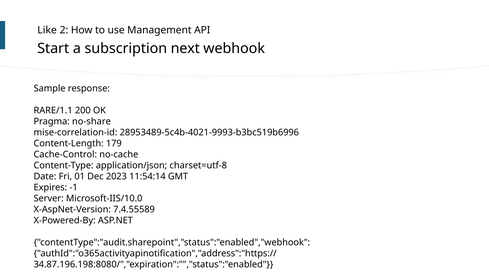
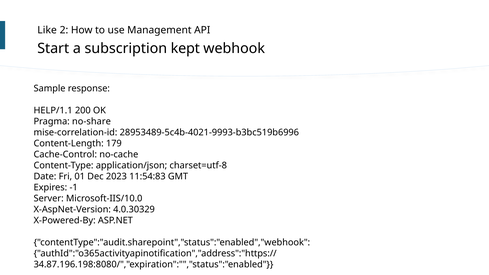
next: next -> kept
RARE/1.1: RARE/1.1 -> HELP/1.1
11:54:14: 11:54:14 -> 11:54:83
7.4.55589: 7.4.55589 -> 4.0.30329
